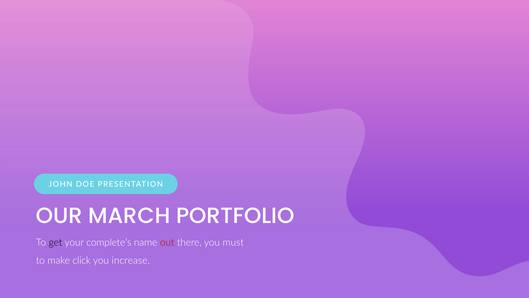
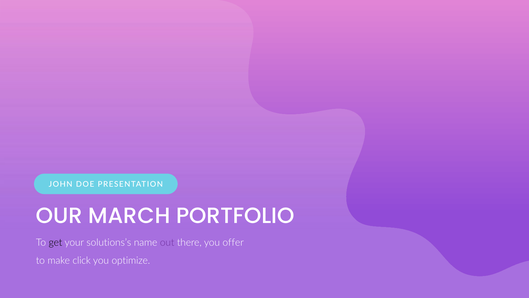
complete’s: complete’s -> solutions’s
out colour: red -> purple
must: must -> offer
increase: increase -> optimize
